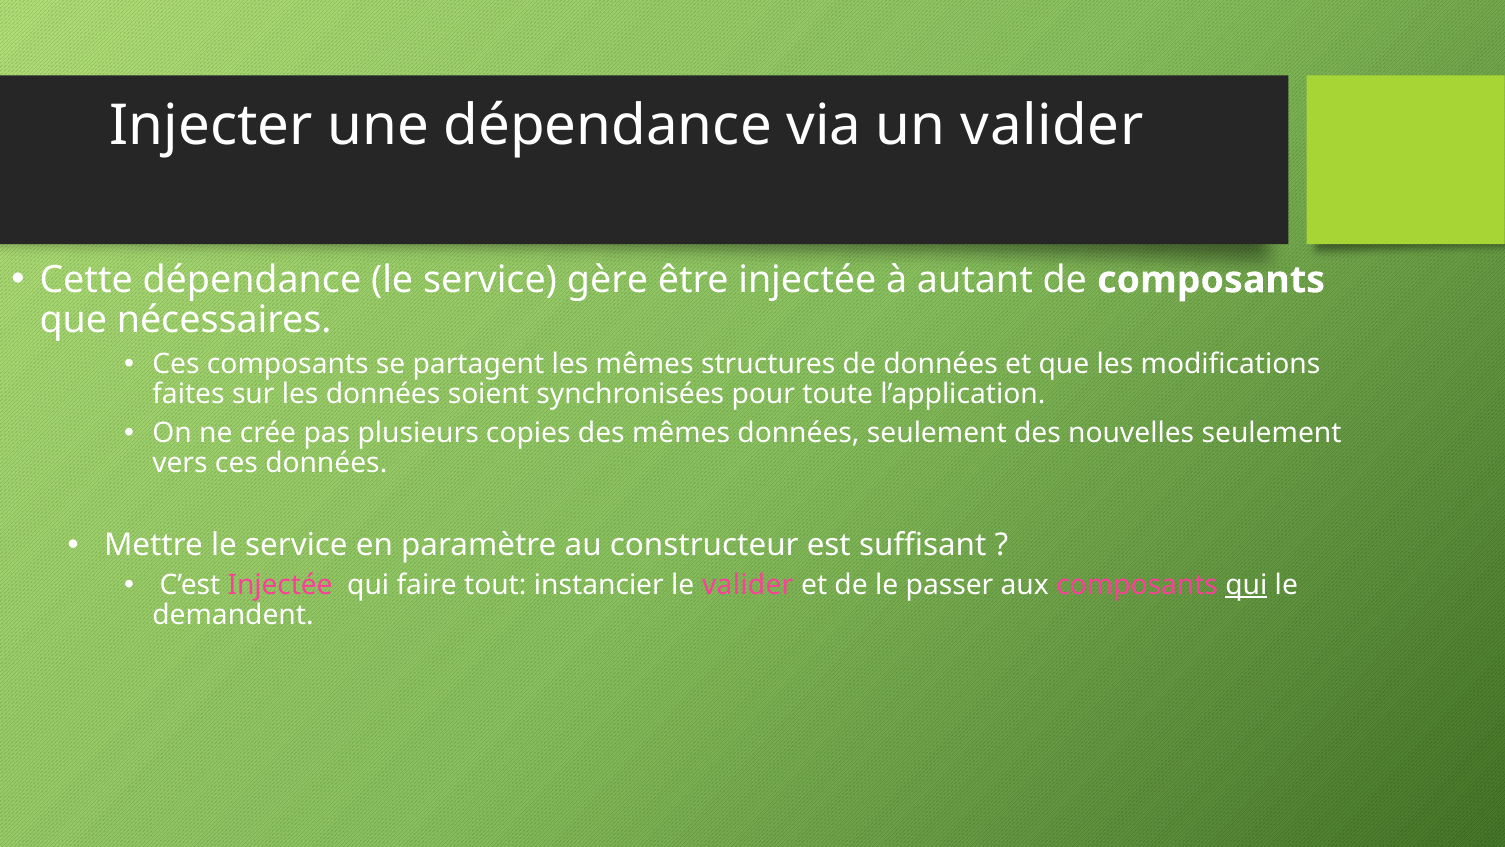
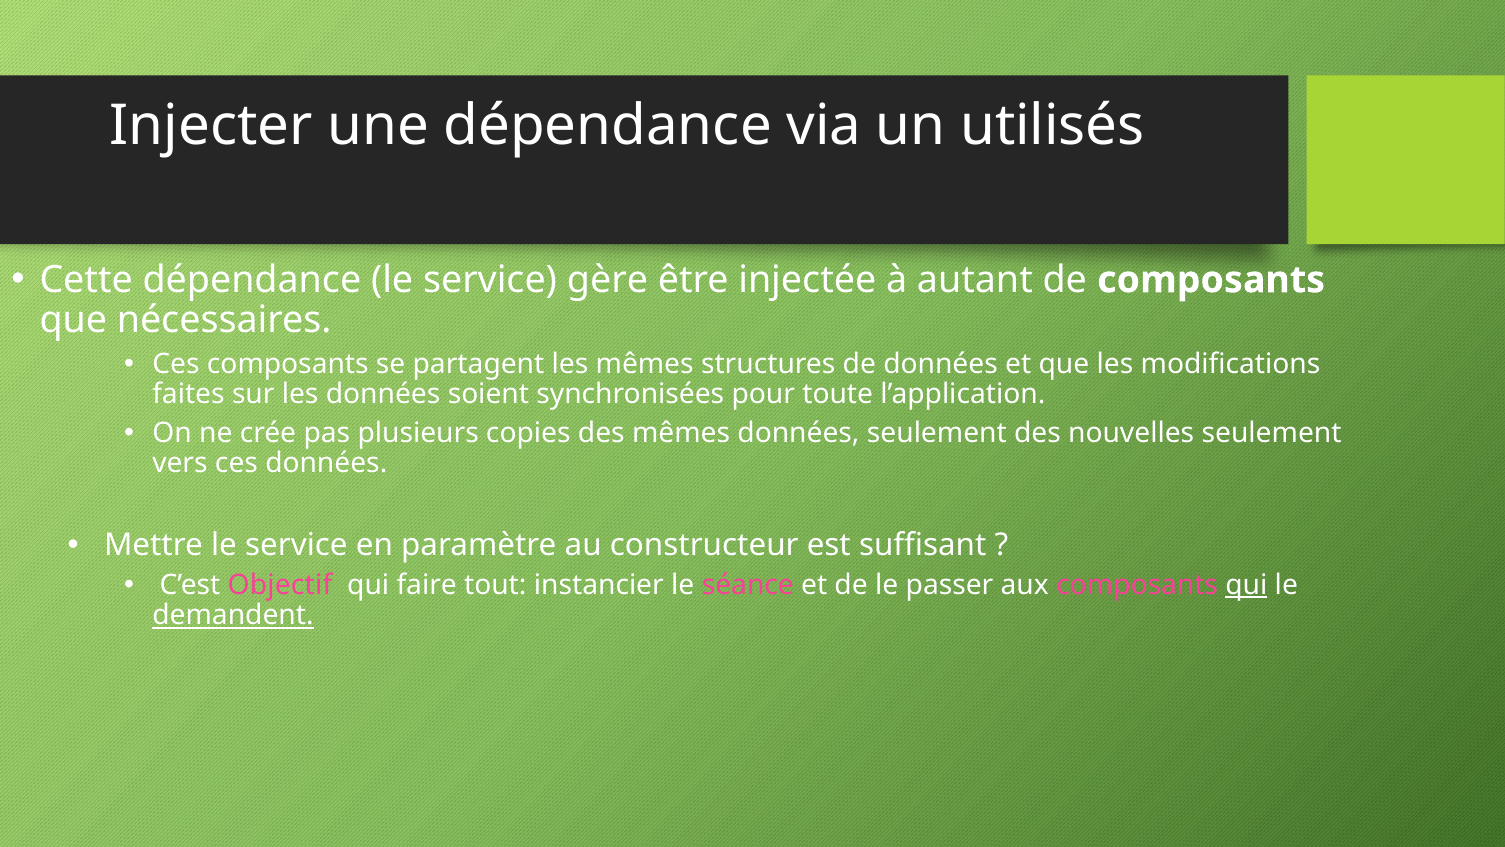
un valider: valider -> utilisés
C’est Injectée: Injectée -> Objectif
le valider: valider -> séance
demandent underline: none -> present
